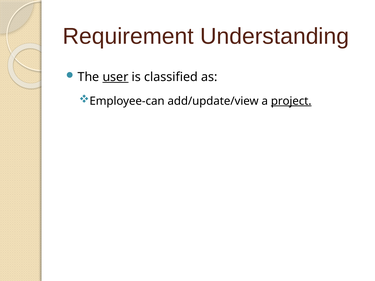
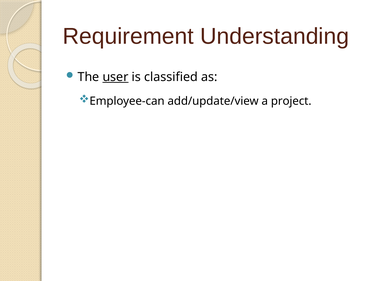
project underline: present -> none
